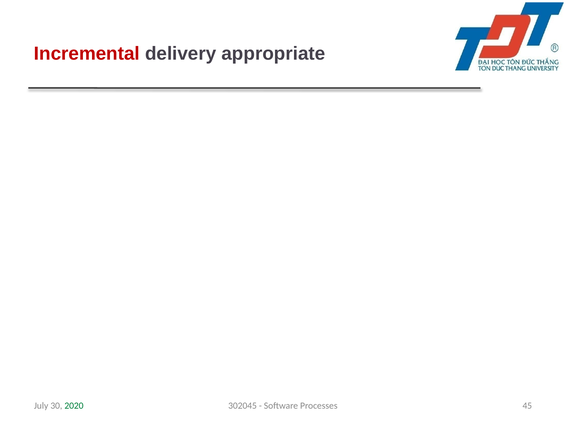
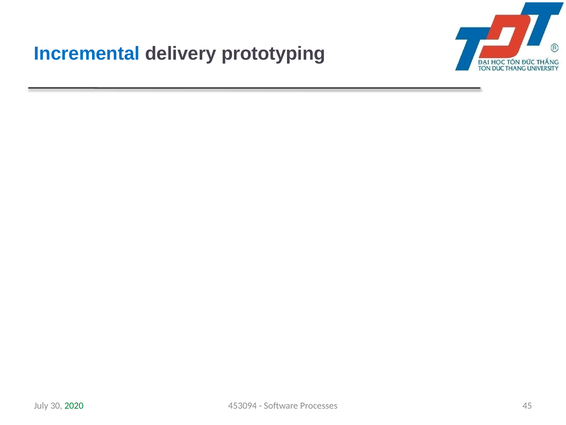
Incremental colour: red -> blue
appropriate: appropriate -> prototyping
302045: 302045 -> 453094
